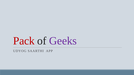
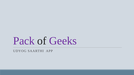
Pack colour: red -> purple
